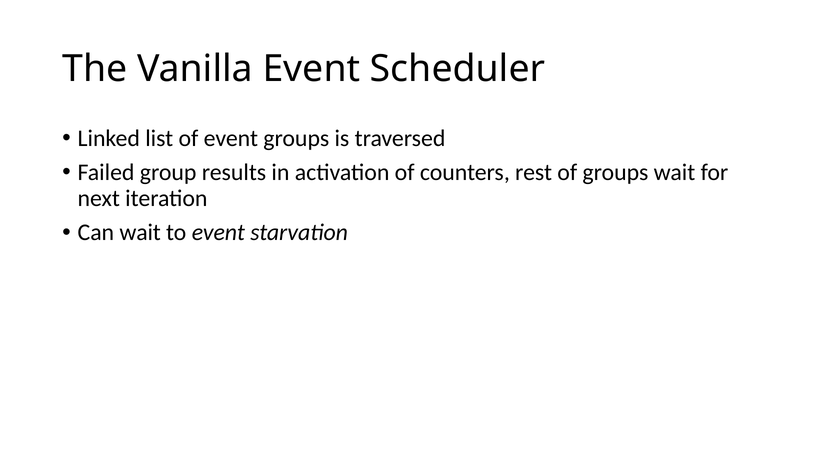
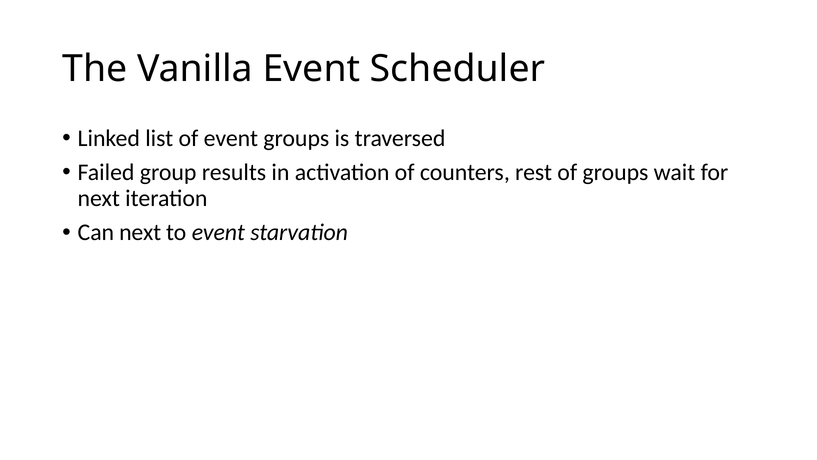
Can wait: wait -> next
